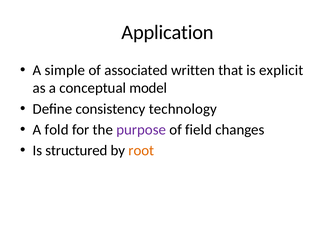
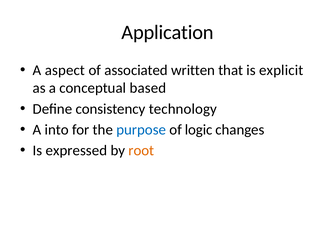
simple: simple -> aspect
model: model -> based
fold: fold -> into
purpose colour: purple -> blue
field: field -> logic
structured: structured -> expressed
